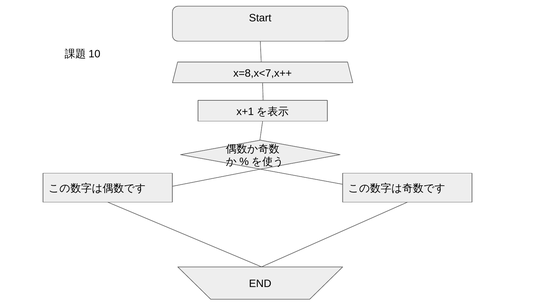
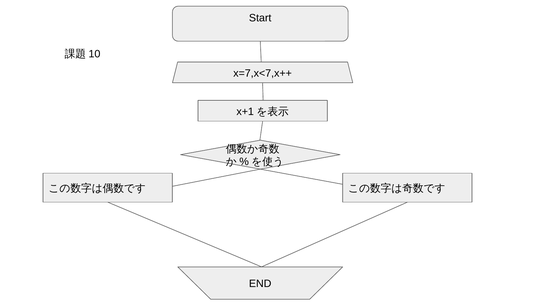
x=8,x<7,x++: x=8,x<7,x++ -> x=7,x<7,x++
